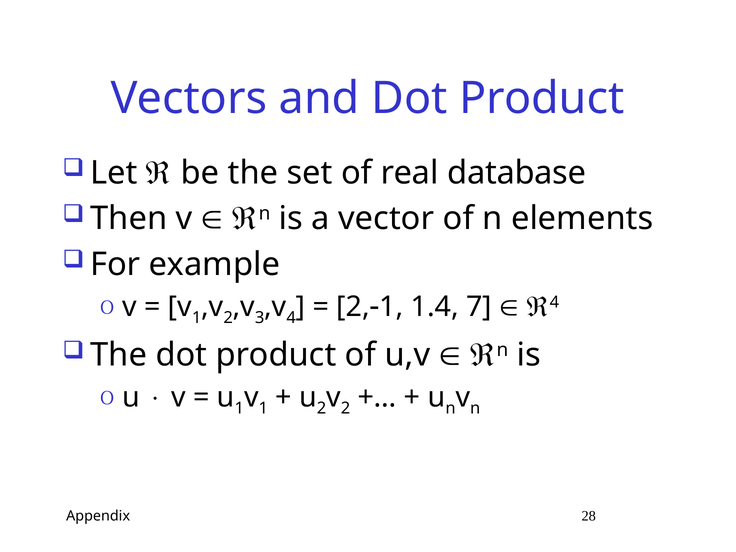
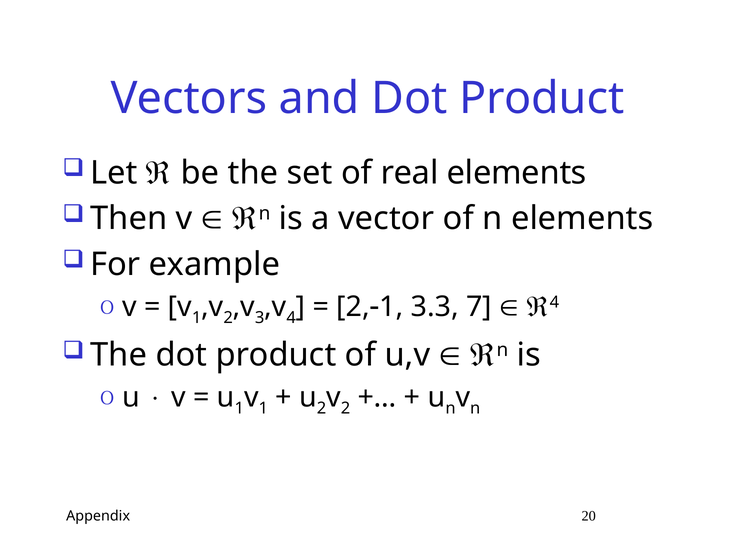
real database: database -> elements
1.4: 1.4 -> 3.3
28: 28 -> 20
